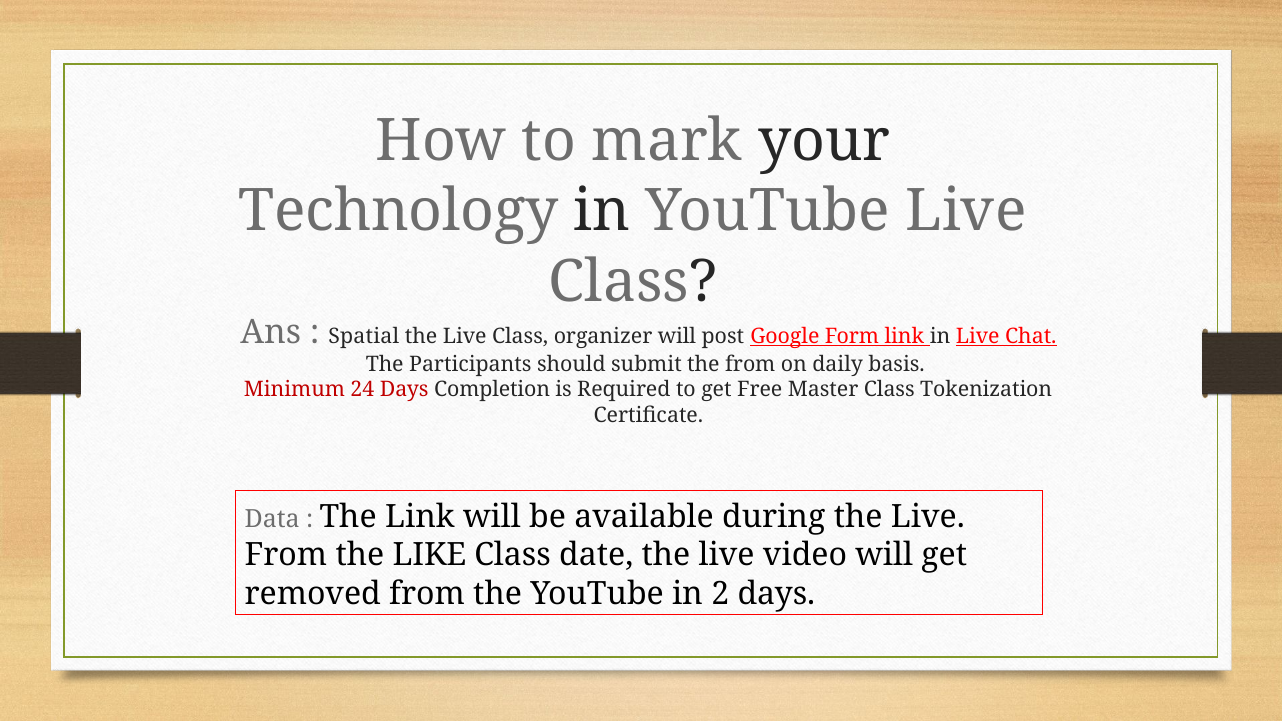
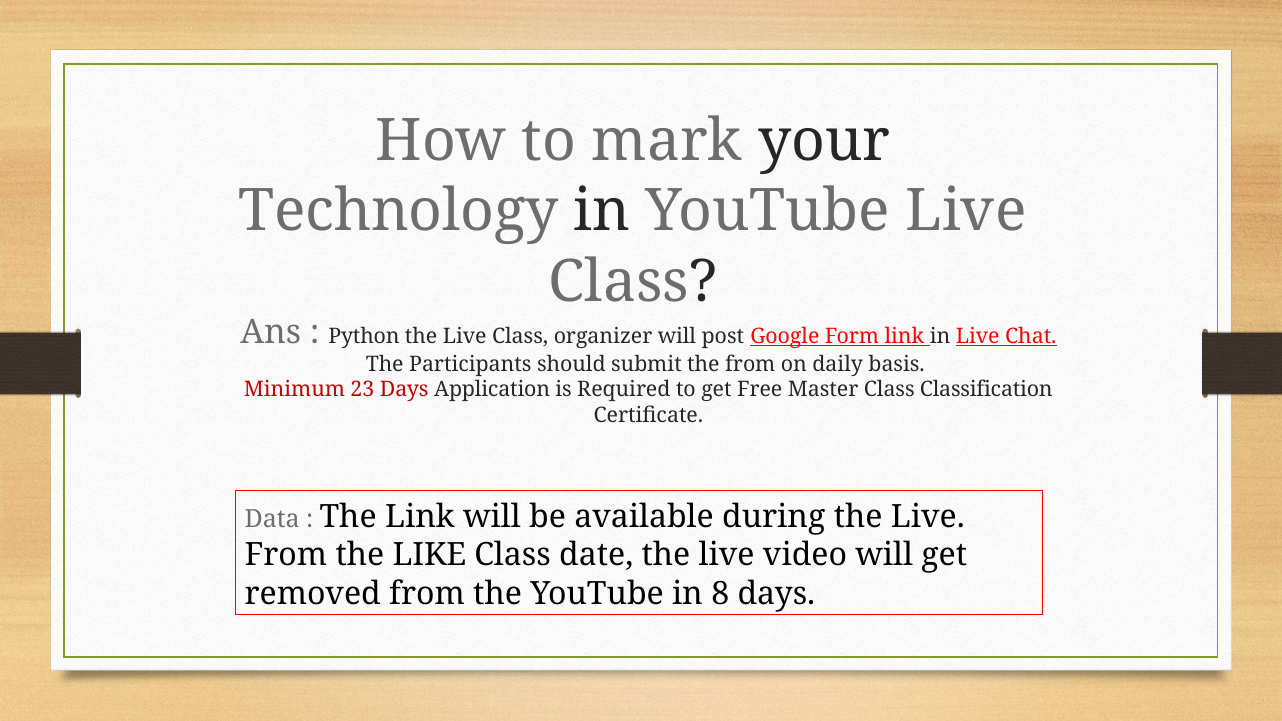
Spatial: Spatial -> Python
24: 24 -> 23
Completion: Completion -> Application
Tokenization: Tokenization -> Classification
2: 2 -> 8
